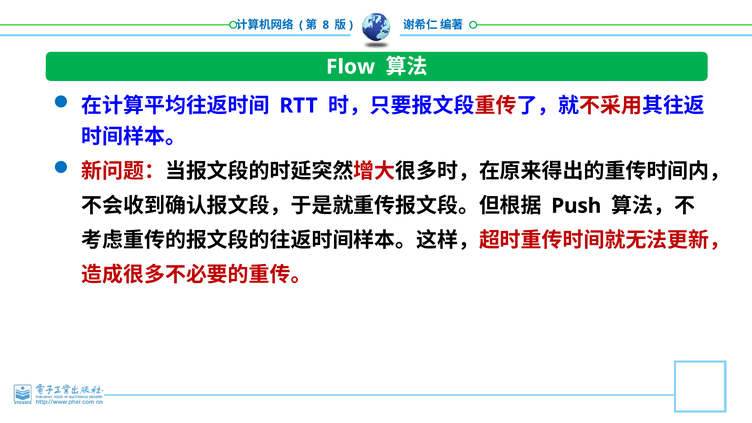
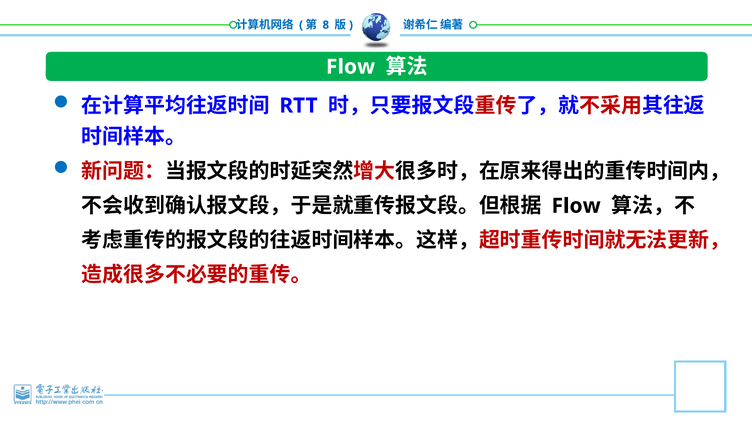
Push at (576, 206): Push -> Flow
